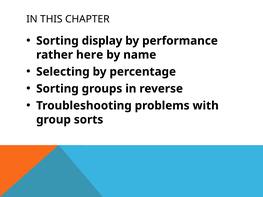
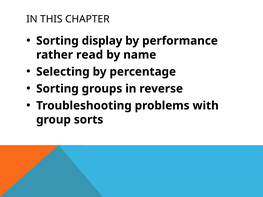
here: here -> read
